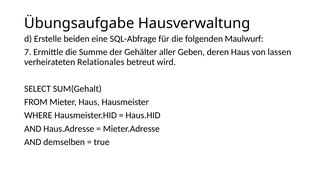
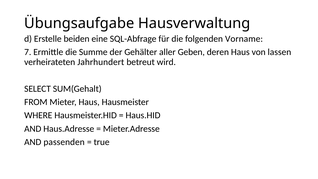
Maulwurf: Maulwurf -> Vorname
Relationales: Relationales -> Jahrhundert
demselben: demselben -> passenden
